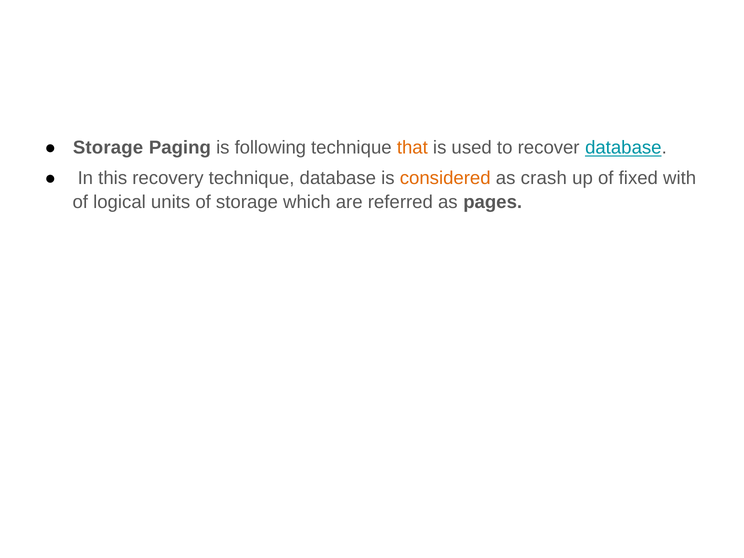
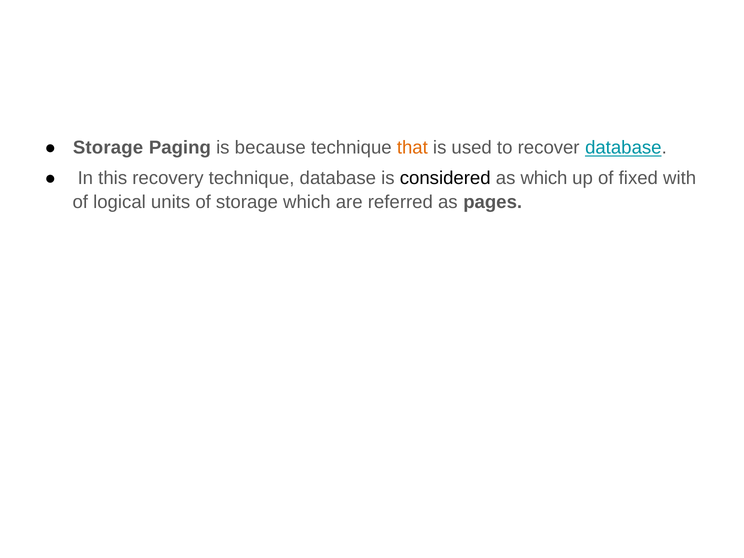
following: following -> because
considered colour: orange -> black
as crash: crash -> which
